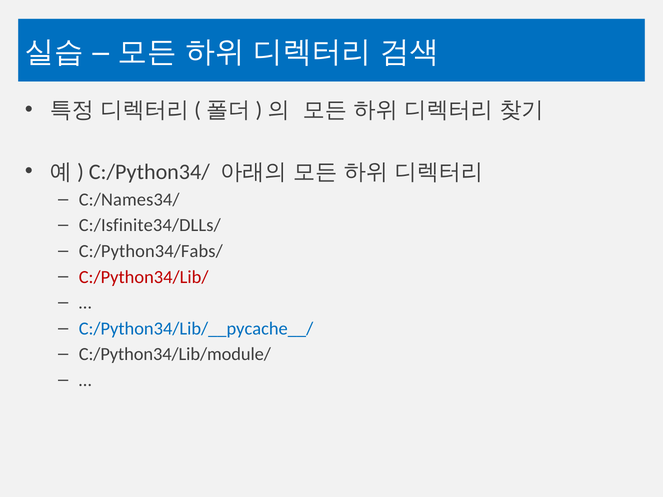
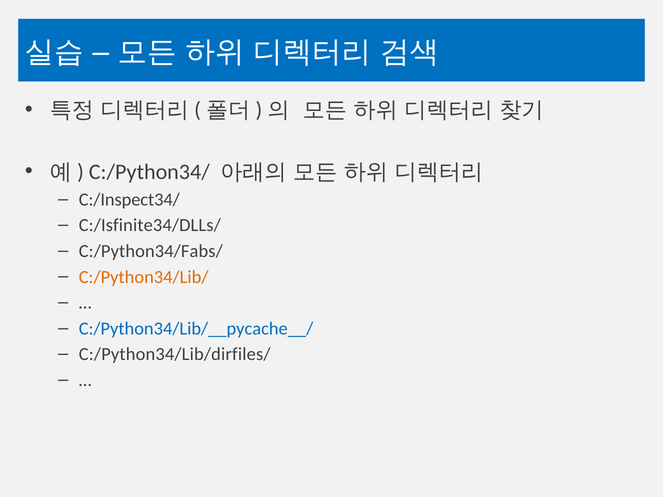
C:/Names34/: C:/Names34/ -> C:/Inspect34/
C:/Python34/Lib/ colour: red -> orange
C:/Python34/Lib/module/: C:/Python34/Lib/module/ -> C:/Python34/Lib/dirfiles/
